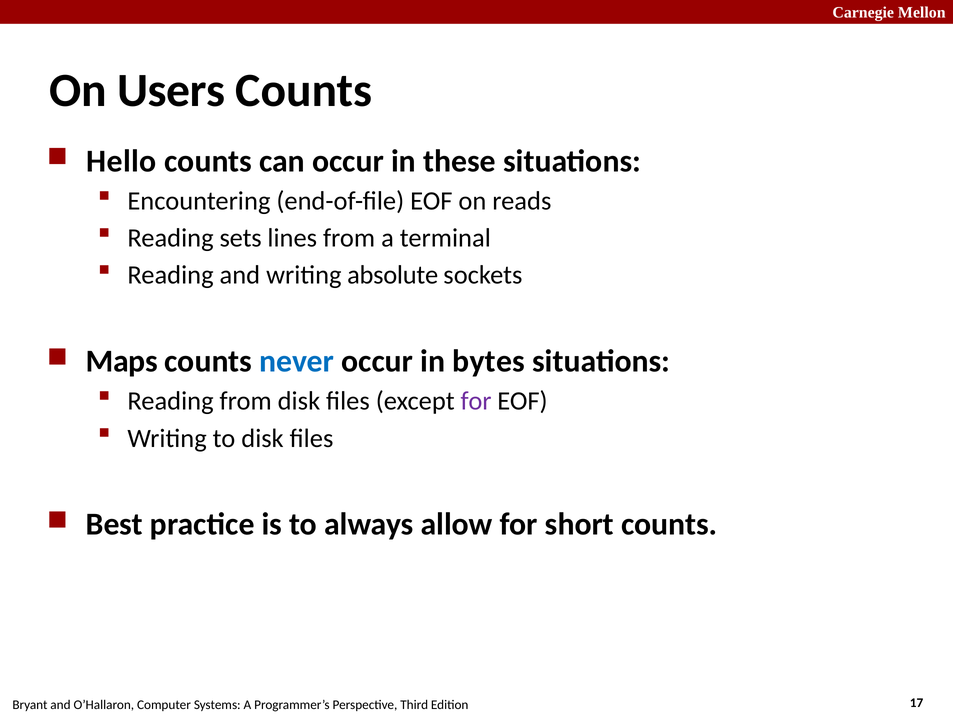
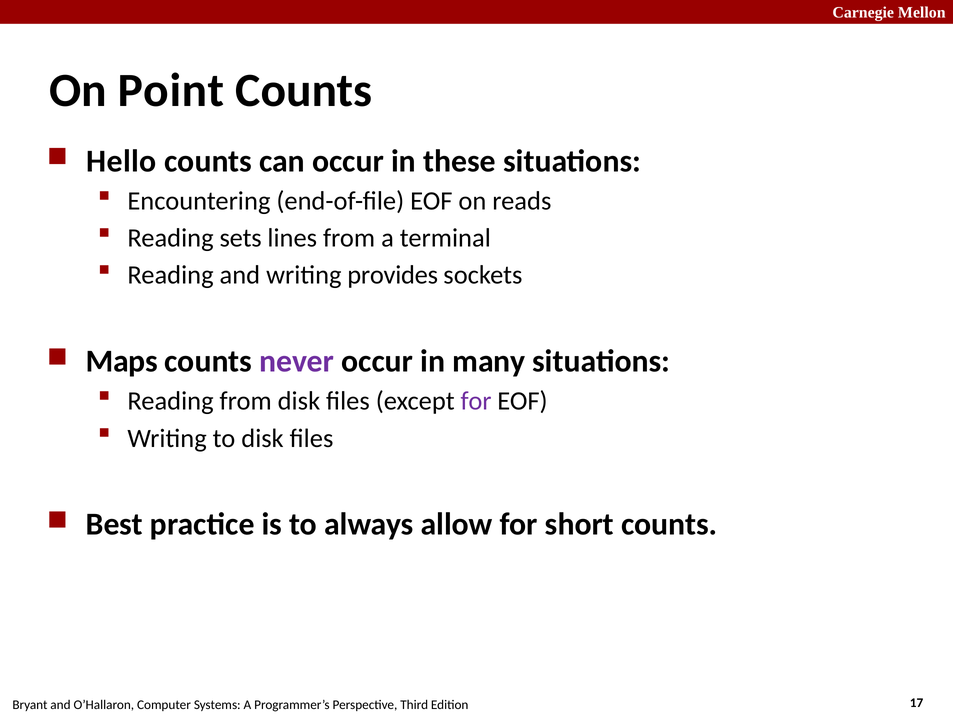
Users: Users -> Point
absolute: absolute -> provides
never colour: blue -> purple
bytes: bytes -> many
